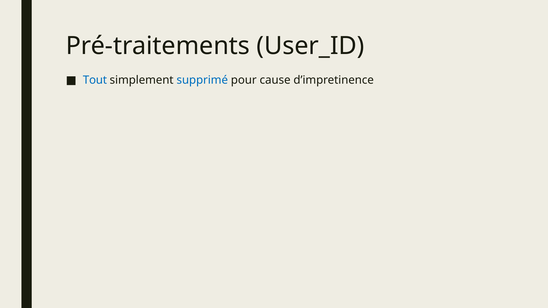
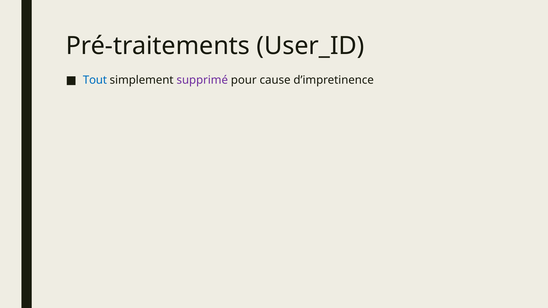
supprimé colour: blue -> purple
